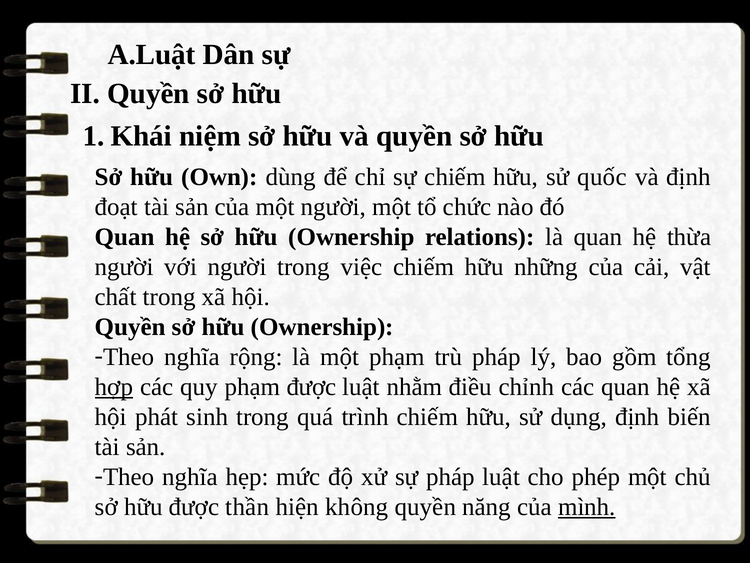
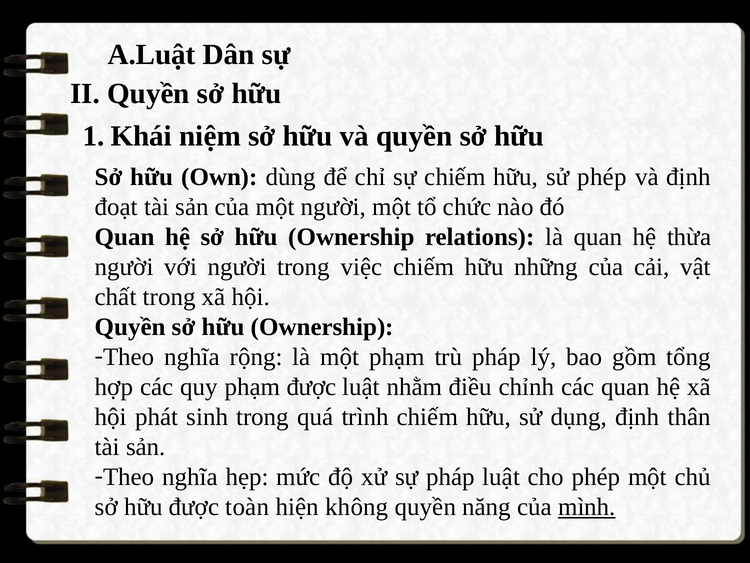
sử quốc: quốc -> phép
hợp underline: present -> none
biến: biến -> thân
thần: thần -> toàn
